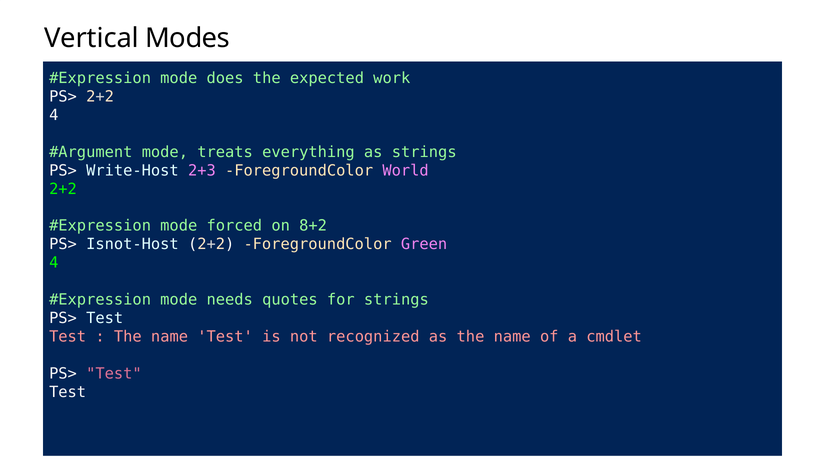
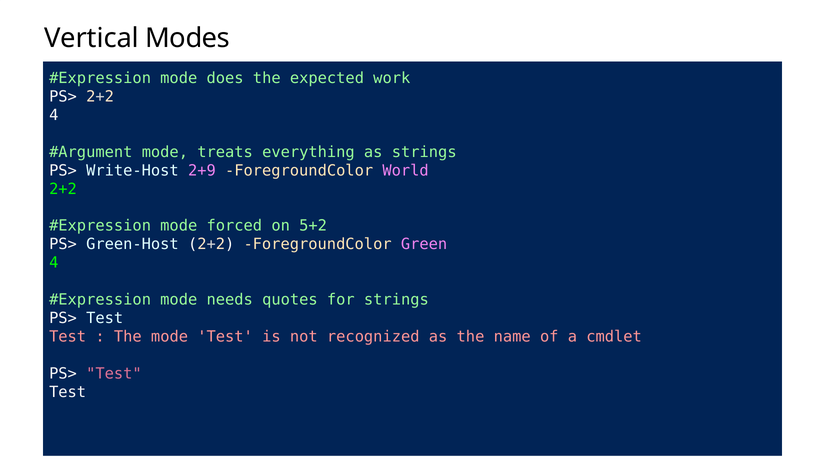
2+3: 2+3 -> 2+9
8+2: 8+2 -> 5+2
Isnot-Host: Isnot-Host -> Green-Host
name at (170, 337): name -> mode
